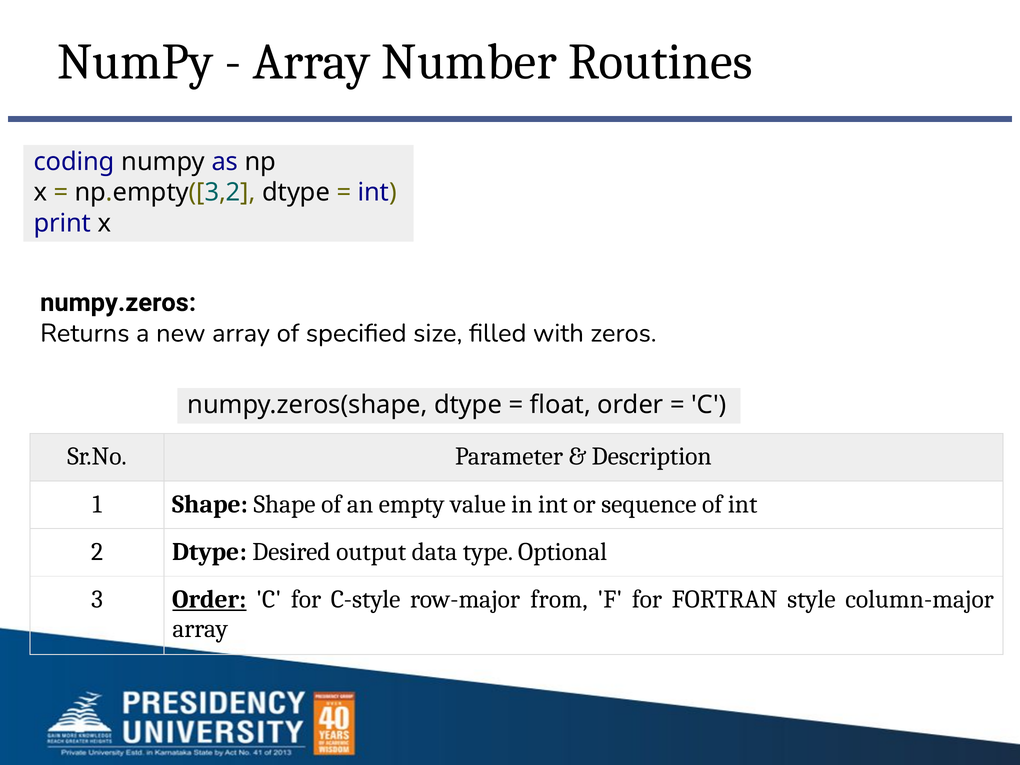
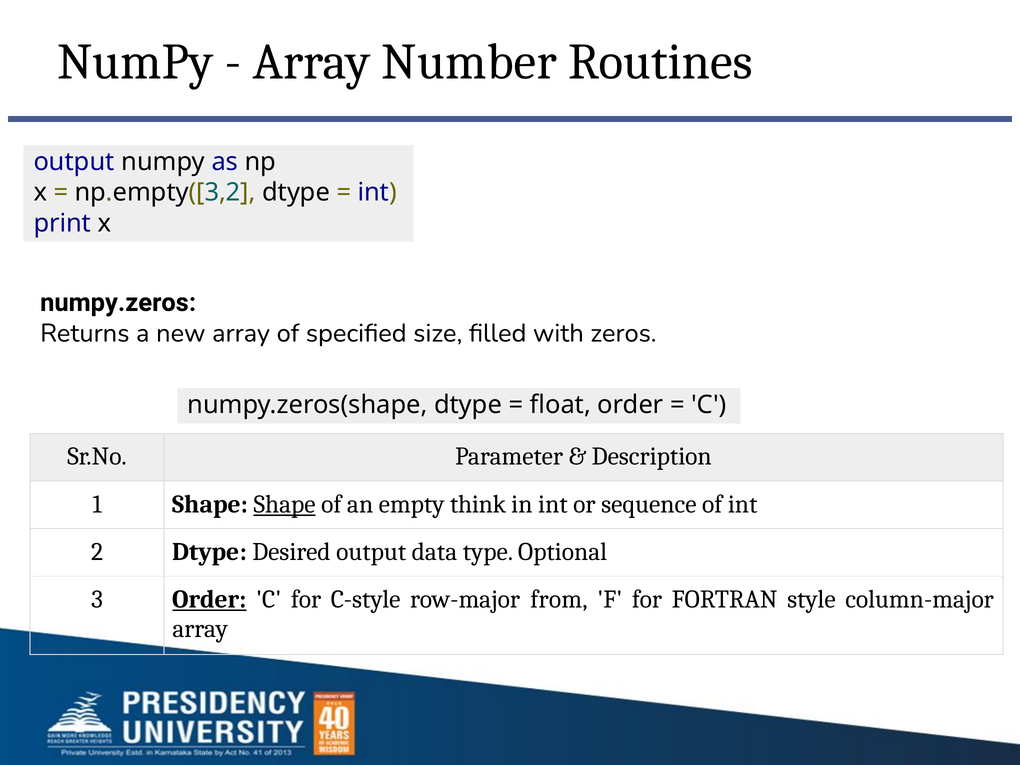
coding at (74, 162): coding -> output
Shape at (285, 504) underline: none -> present
value: value -> think
